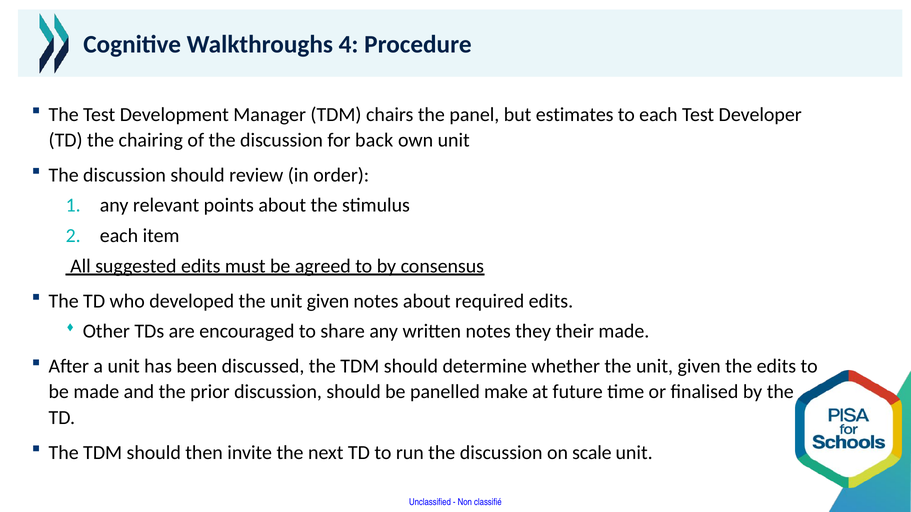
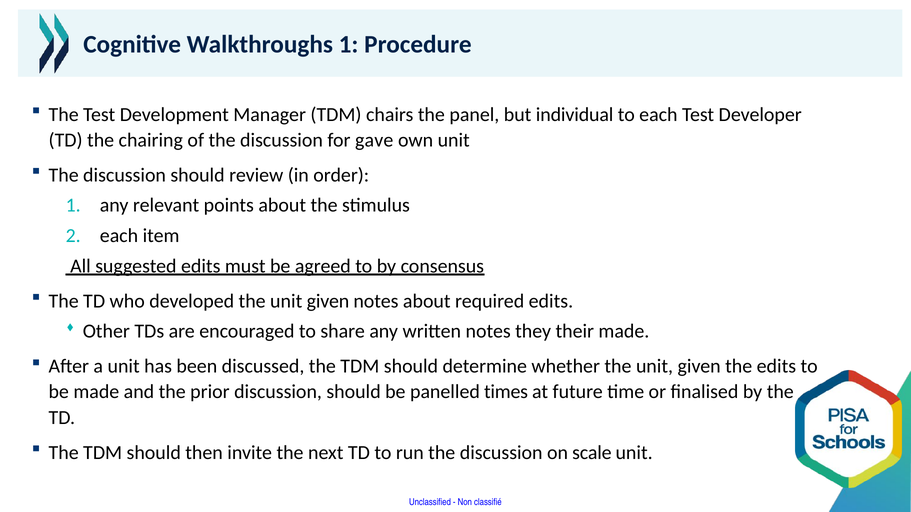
Walkthroughs 4: 4 -> 1
estimates: estimates -> individual
back: back -> gave
make: make -> times
